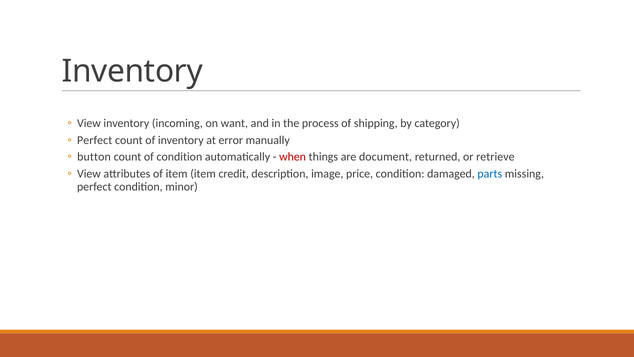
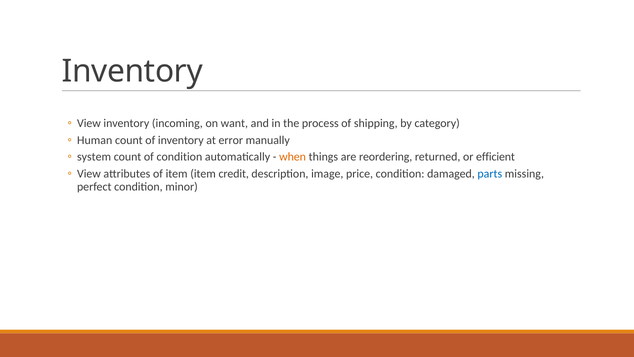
Perfect at (95, 140): Perfect -> Human
button: button -> system
when colour: red -> orange
document: document -> reordering
retrieve: retrieve -> efficient
